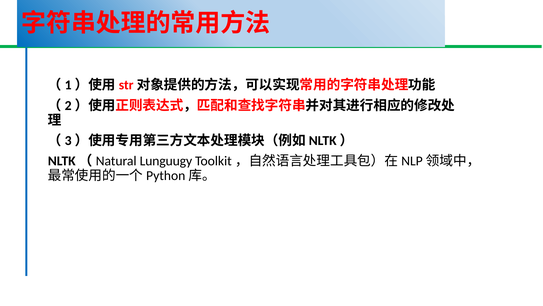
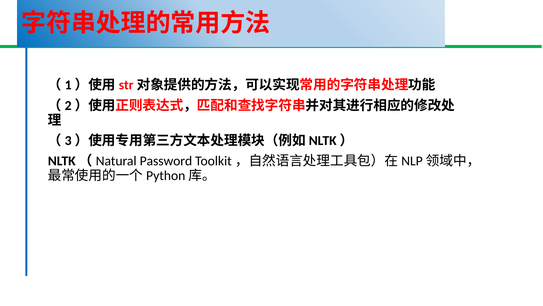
Lunguugy: Lunguugy -> Password
